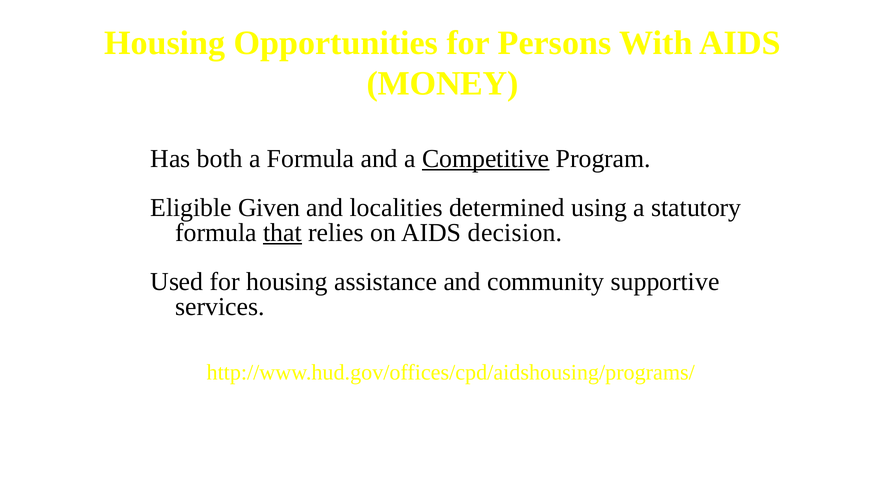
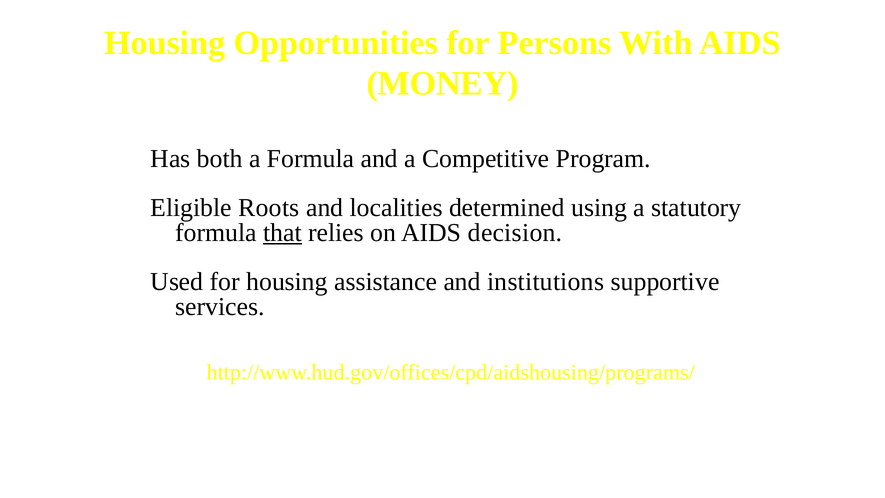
Competitive underline: present -> none
Given: Given -> Roots
community: community -> institutions
